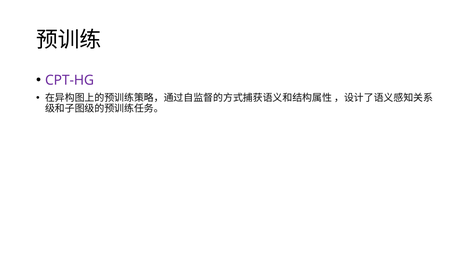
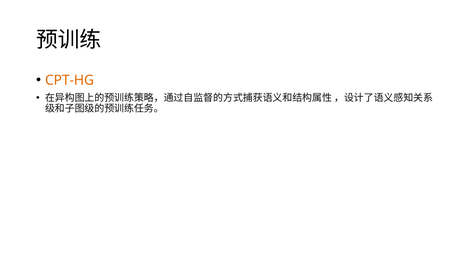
CPT-HG colour: purple -> orange
